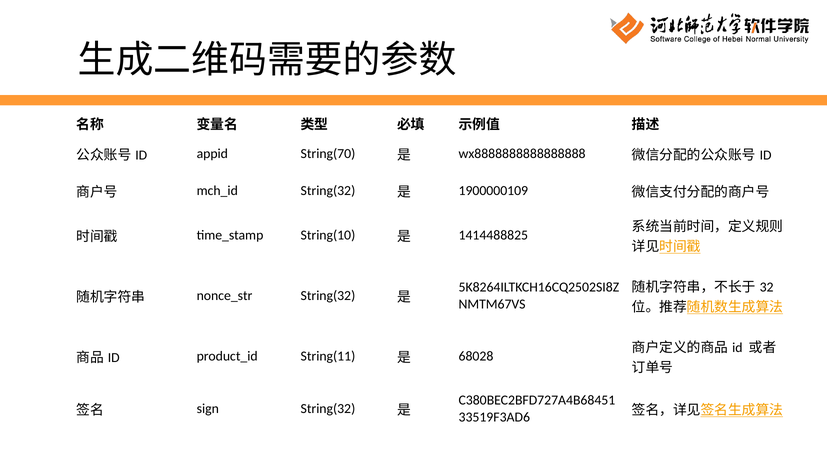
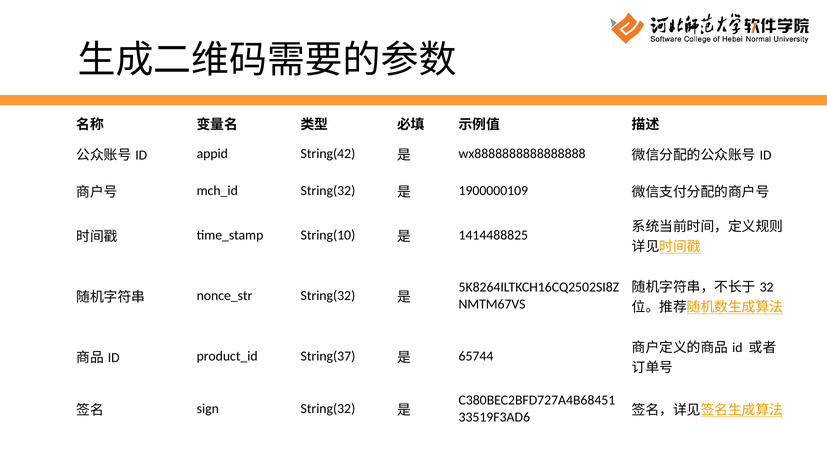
String(70: String(70 -> String(42
String(11: String(11 -> String(37
68028: 68028 -> 65744
